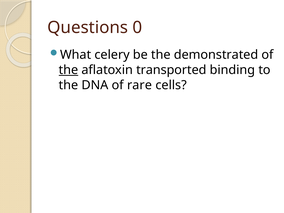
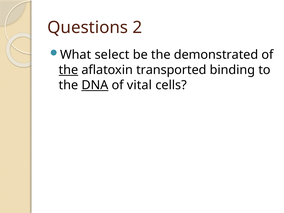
0: 0 -> 2
celery: celery -> select
DNA underline: none -> present
rare: rare -> vital
